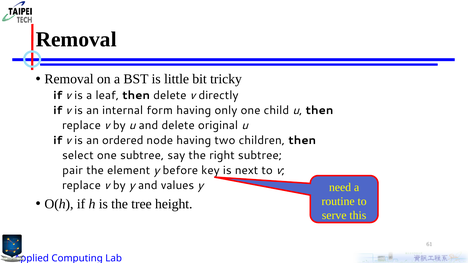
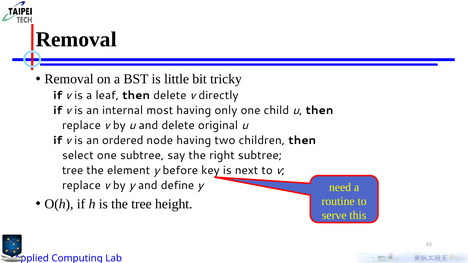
form: form -> most
pair at (73, 171): pair -> tree
values: values -> define
